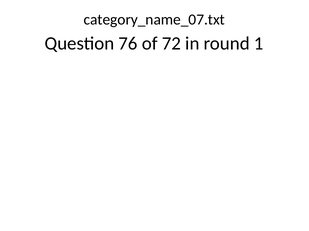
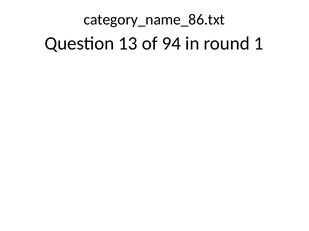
category_name_07.txt: category_name_07.txt -> category_name_86.txt
76: 76 -> 13
72: 72 -> 94
